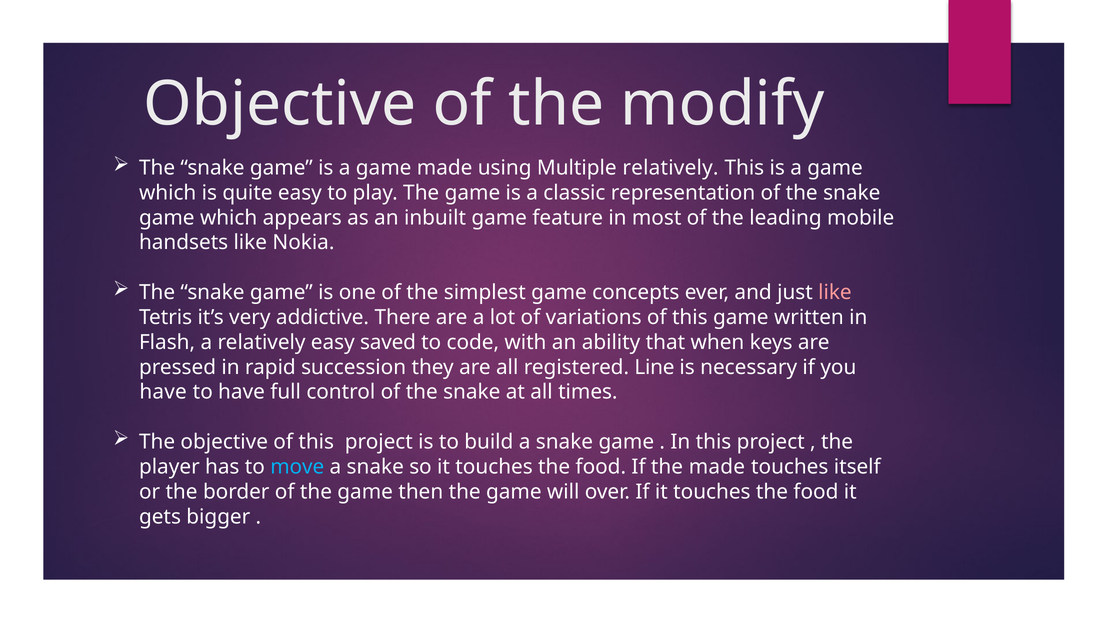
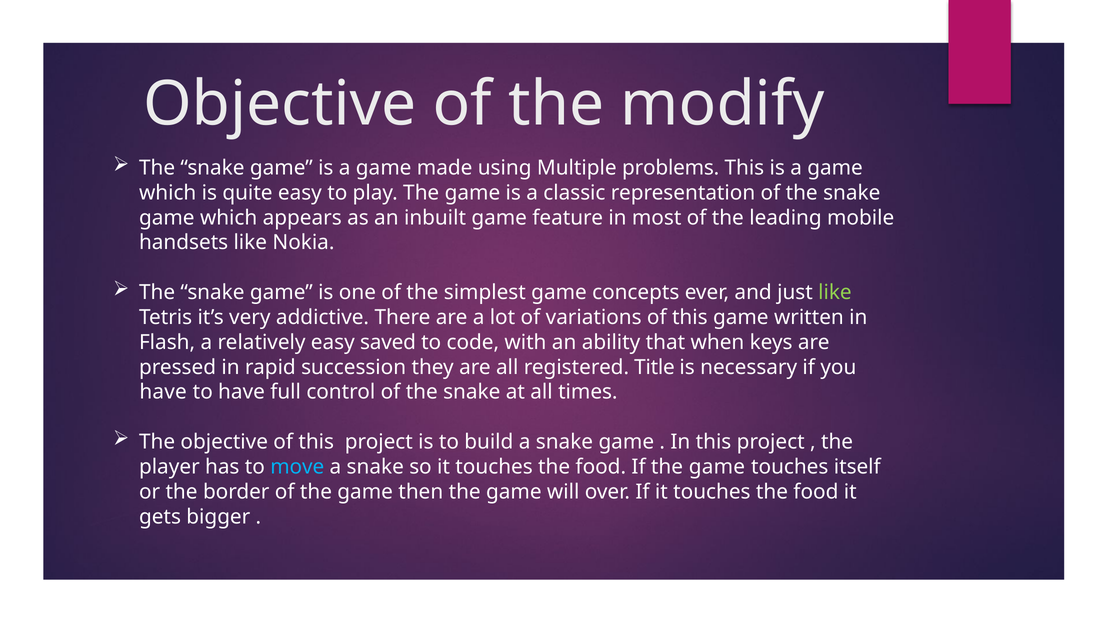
Multiple relatively: relatively -> problems
like at (835, 293) colour: pink -> light green
Line: Line -> Title
If the made: made -> game
